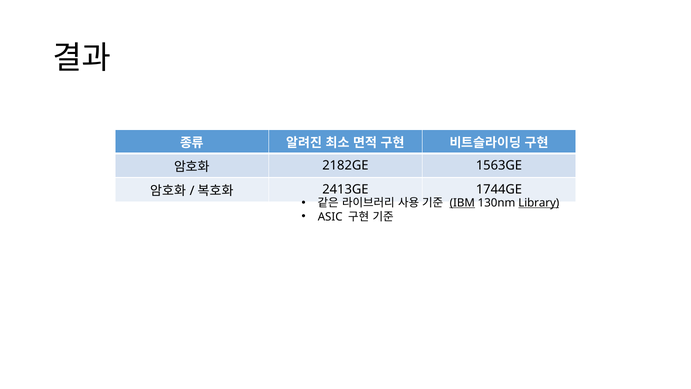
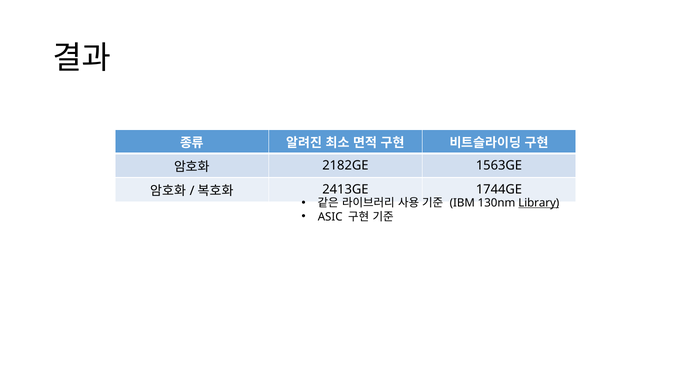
IBM underline: present -> none
